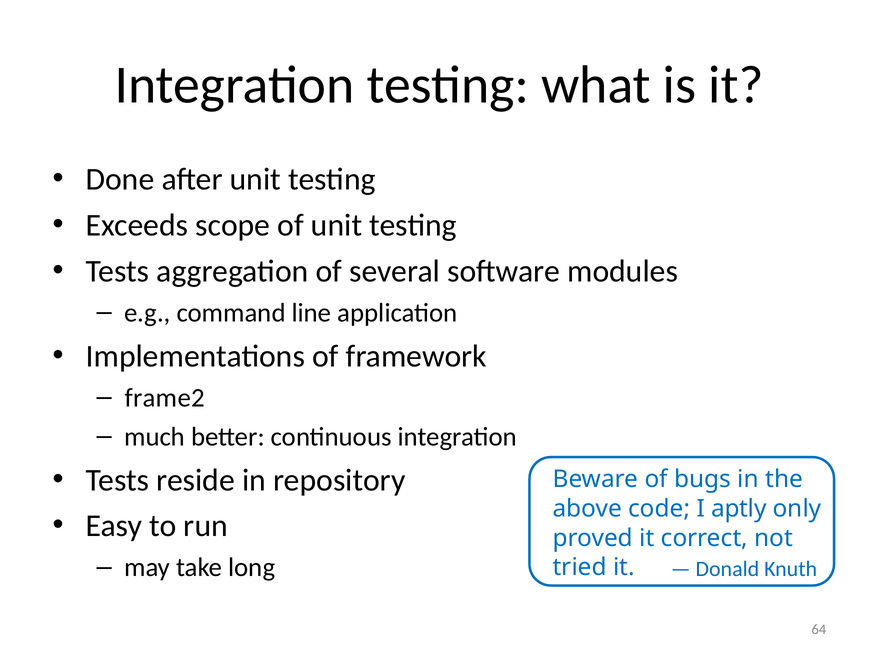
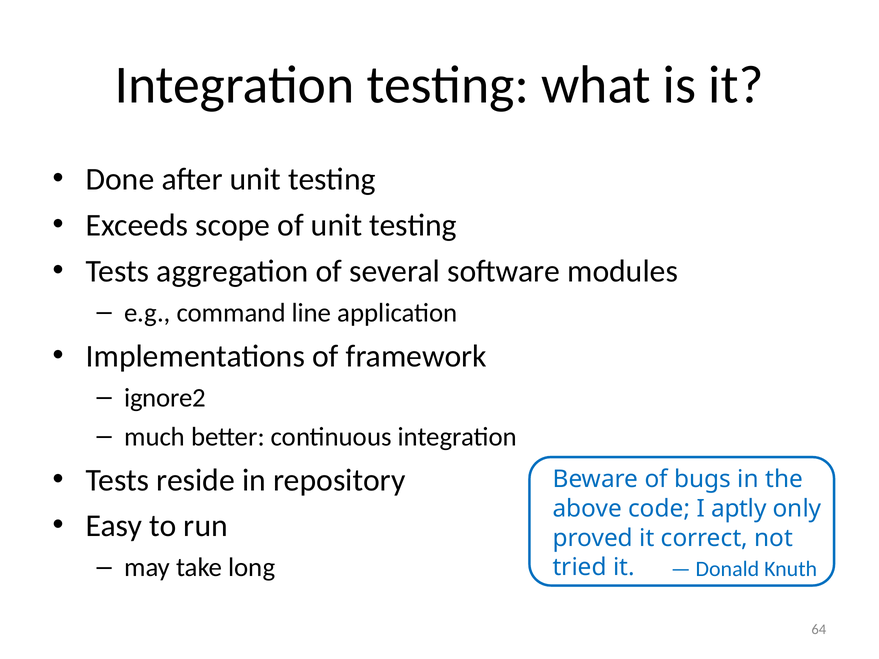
frame2: frame2 -> ignore2
